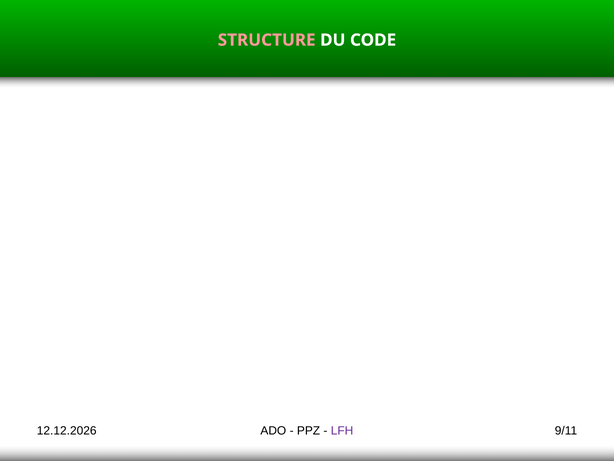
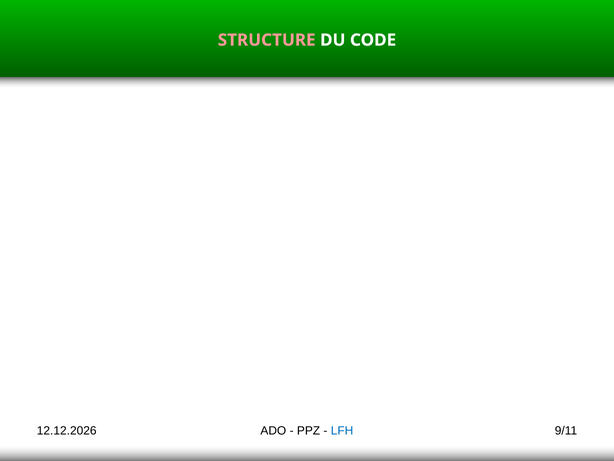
LFH colour: purple -> blue
